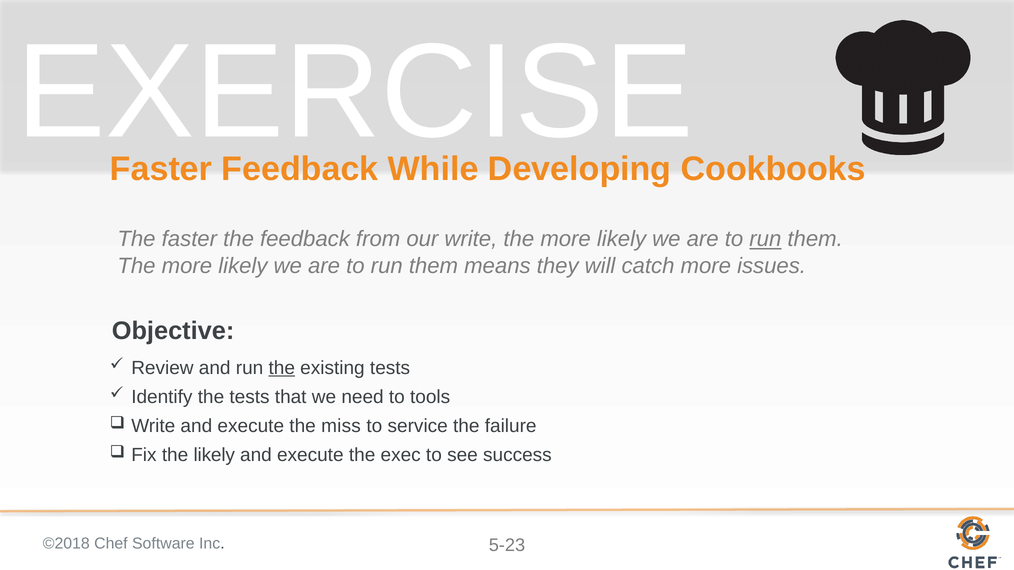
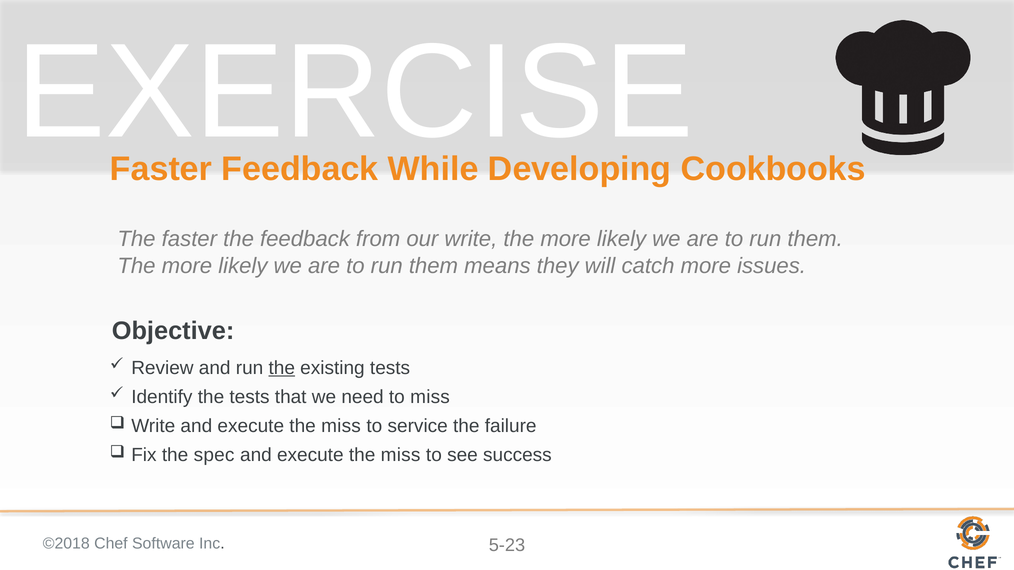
run at (765, 239) underline: present -> none
to tools: tools -> miss
the likely: likely -> spec
exec at (401, 455): exec -> miss
